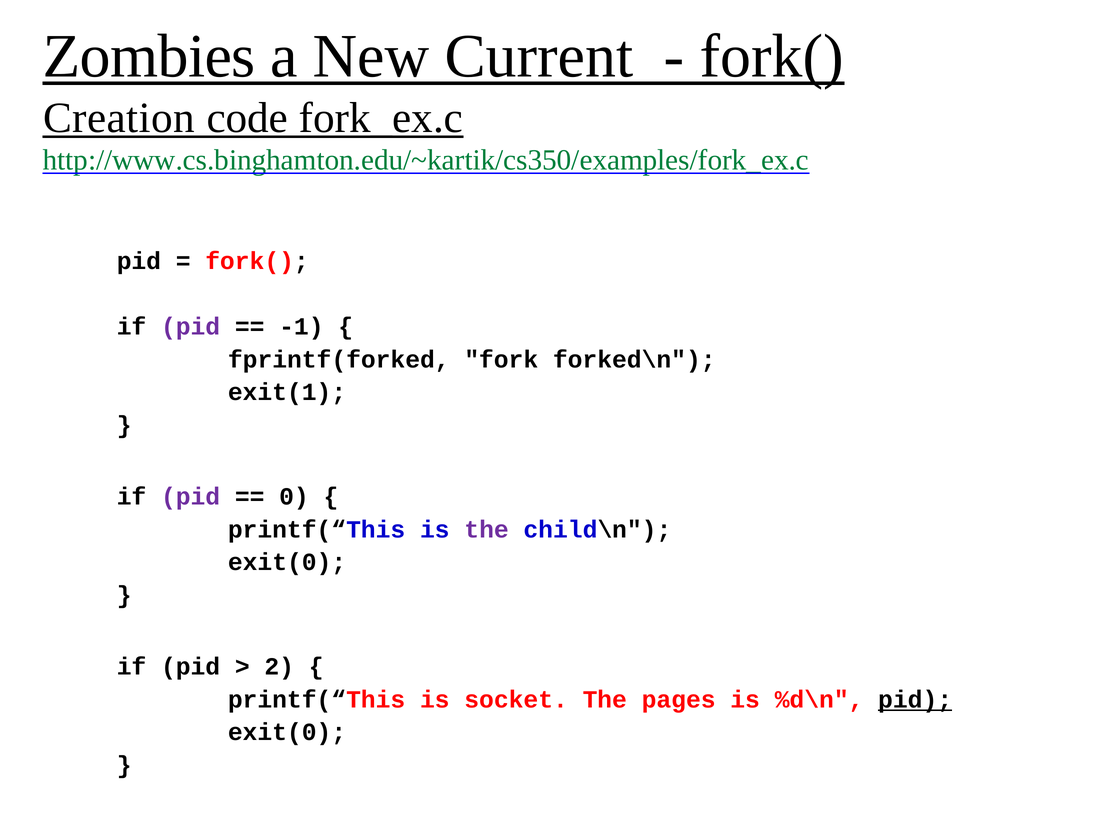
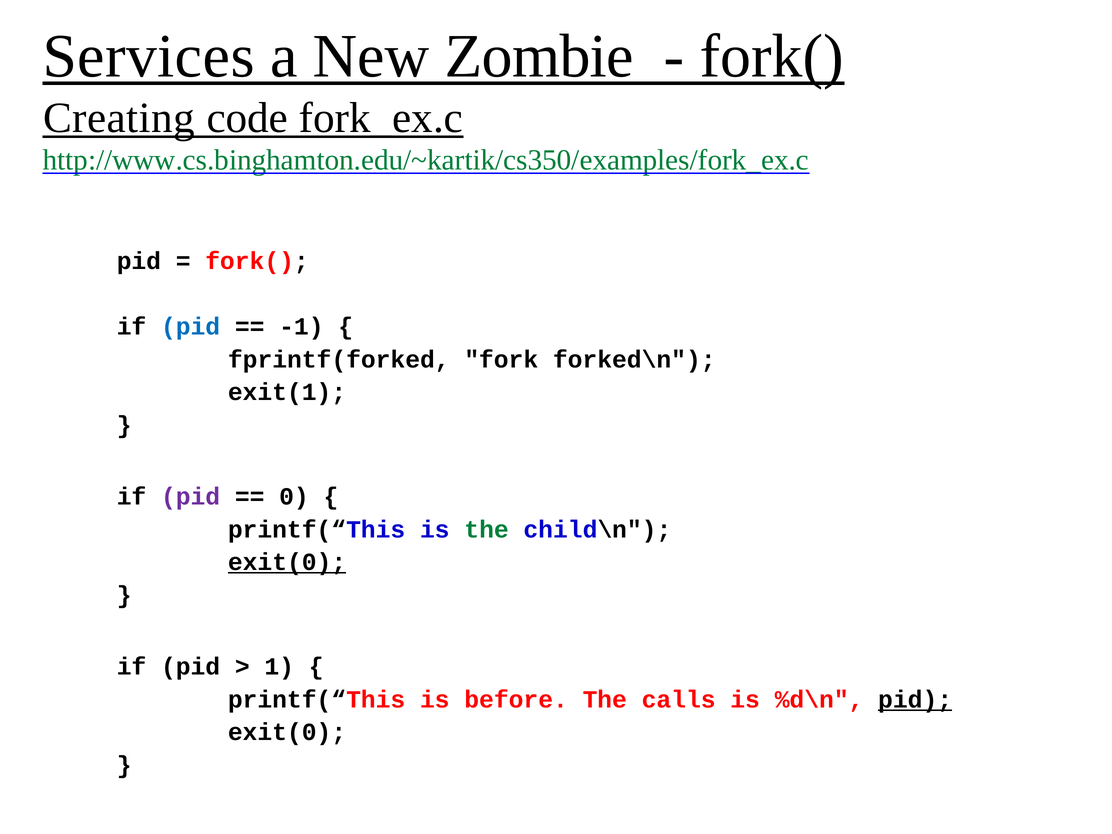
Zombies: Zombies -> Services
Current: Current -> Zombie
Creation: Creation -> Creating
pid at (191, 327) colour: purple -> blue
the at (487, 530) colour: purple -> green
exit(0 at (287, 562) underline: none -> present
2: 2 -> 1
socket: socket -> before
pages: pages -> calls
